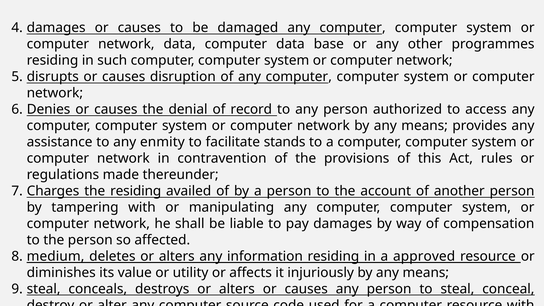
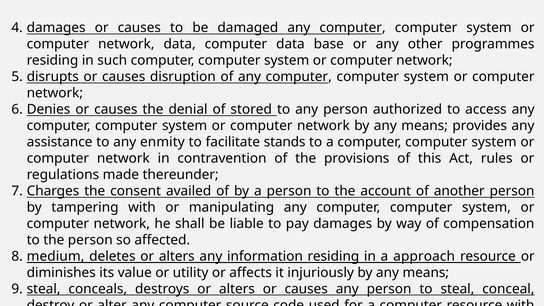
record: record -> stored
the residing: residing -> consent
approved: approved -> approach
